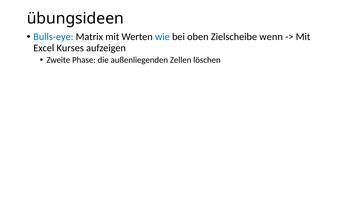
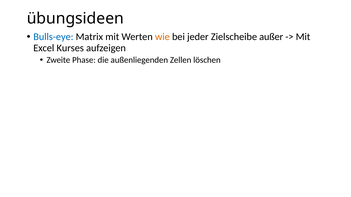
wie colour: blue -> orange
oben: oben -> jeder
wenn: wenn -> außer
